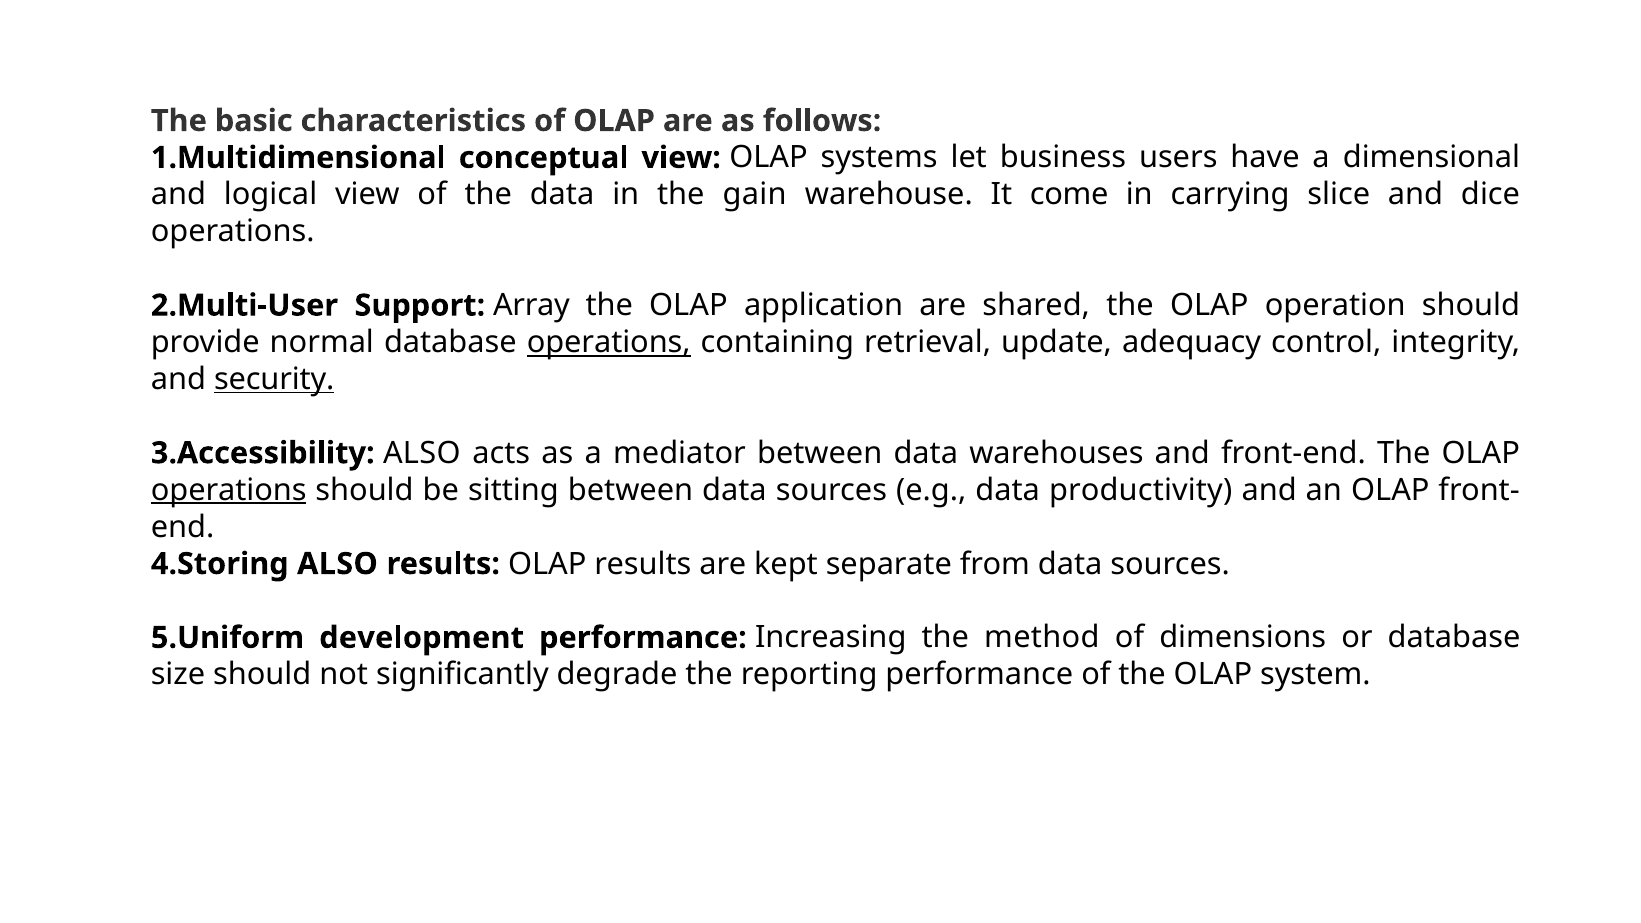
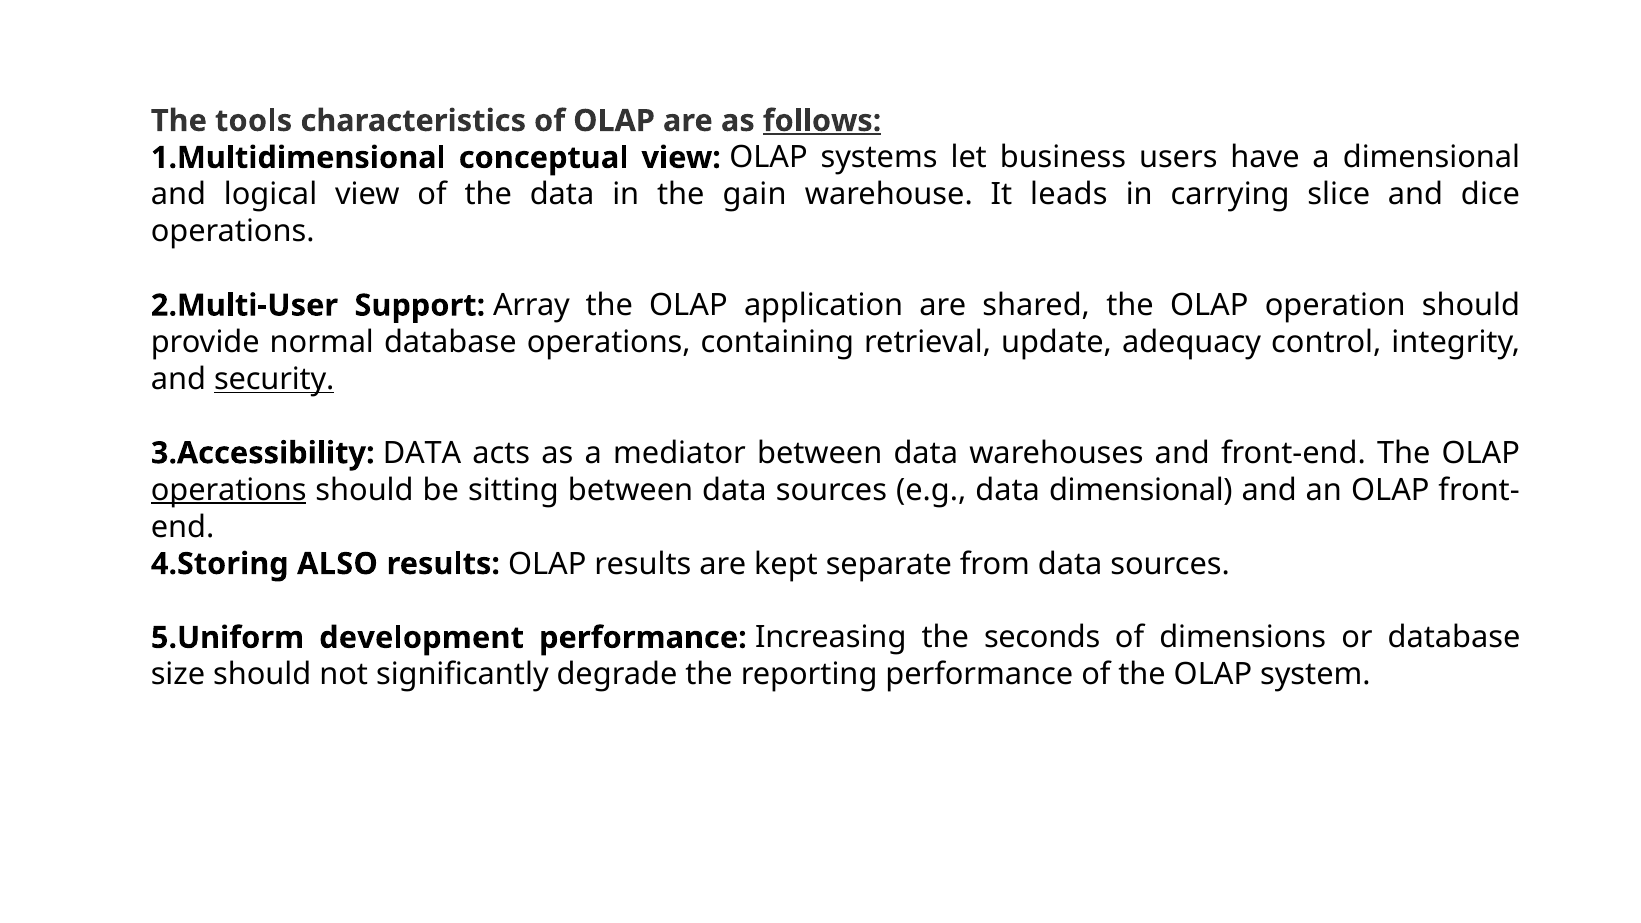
basic: basic -> tools
follows underline: none -> present
come: come -> leads
operations at (609, 342) underline: present -> none
ALSO at (422, 453): ALSO -> DATA
data productivity: productivity -> dimensional
method: method -> seconds
